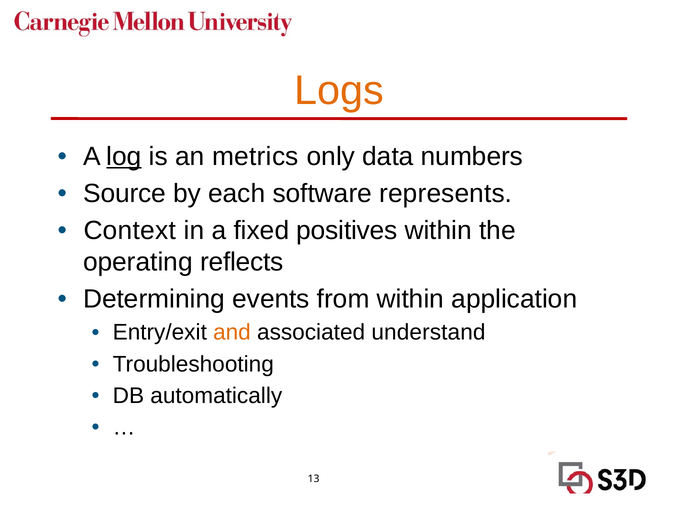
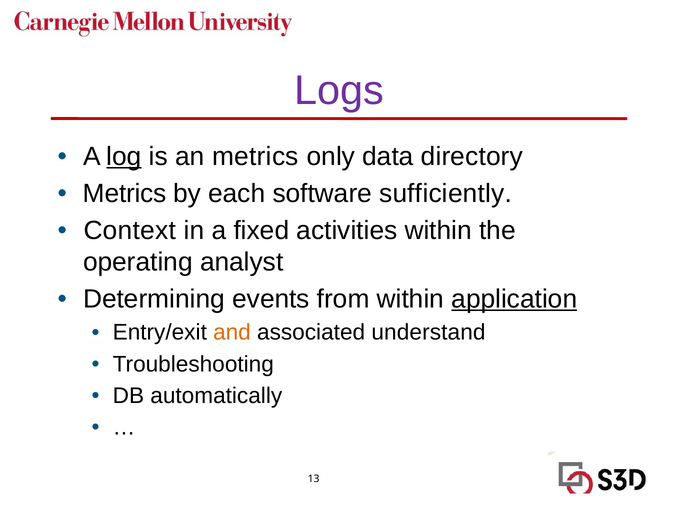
Logs colour: orange -> purple
numbers: numbers -> directory
Source at (125, 194): Source -> Metrics
represents: represents -> sufficiently
positives: positives -> activities
reflects: reflects -> analyst
application underline: none -> present
